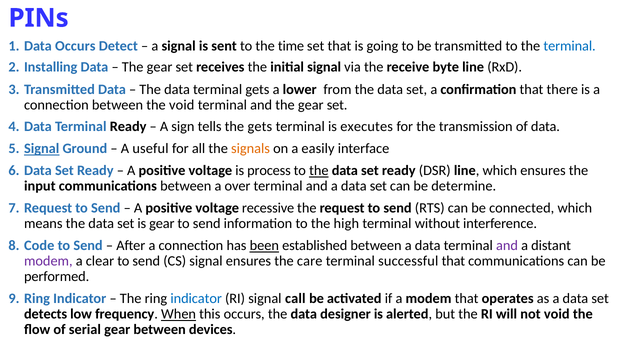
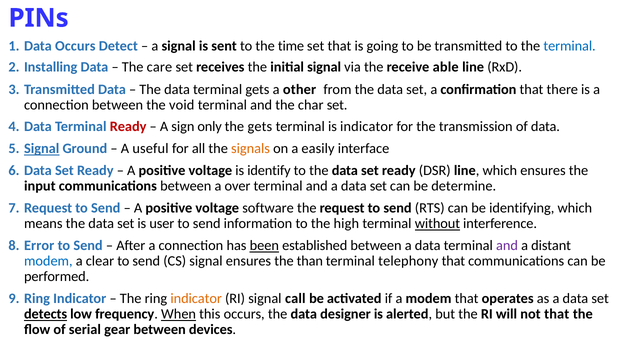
gear at (160, 67): gear -> care
byte: byte -> able
lower: lower -> other
and the gear: gear -> char
Ready at (128, 127) colour: black -> red
tells: tells -> only
is executes: executes -> indicator
process: process -> identify
the at (319, 171) underline: present -> none
recessive: recessive -> software
connected: connected -> identifying
is gear: gear -> user
without underline: none -> present
Code: Code -> Error
modem at (48, 261) colour: purple -> blue
care: care -> than
successful: successful -> telephony
indicator at (196, 299) colour: blue -> orange
detects underline: none -> present
not void: void -> that
